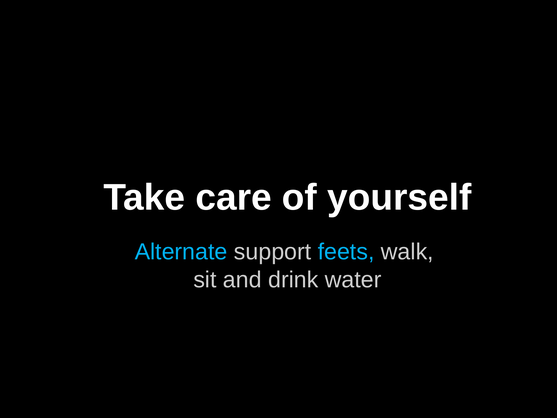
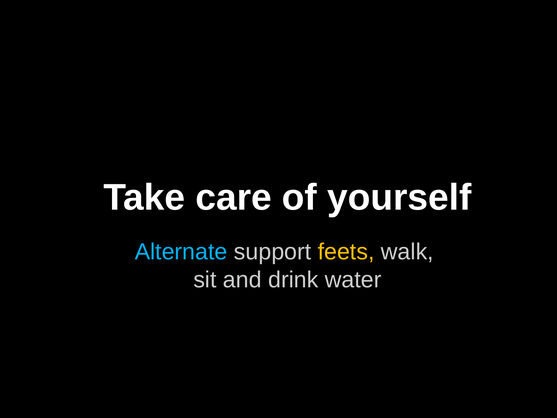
feets colour: light blue -> yellow
